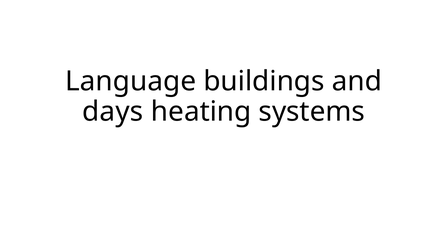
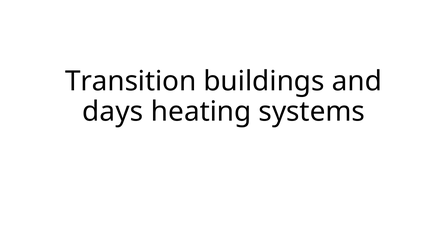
Language: Language -> Transition
